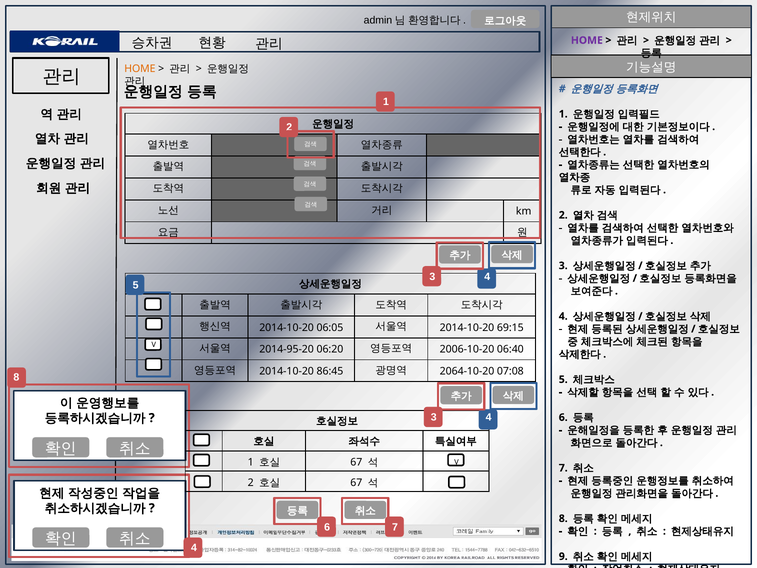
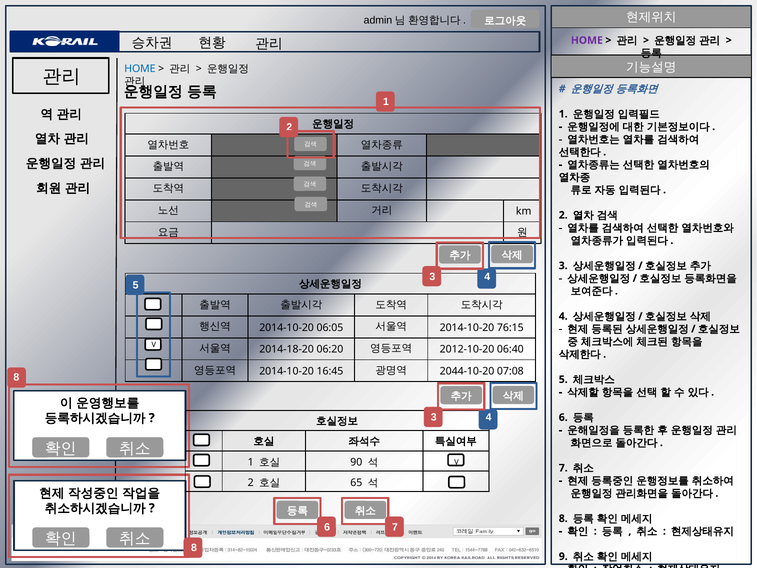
HOME at (140, 69) colour: orange -> blue
69:15: 69:15 -> 76:15
2014-95-20: 2014-95-20 -> 2014-18-20
2006-10-20: 2006-10-20 -> 2012-10-20
86:45: 86:45 -> 16:45
2064-10-20: 2064-10-20 -> 2044-10-20
67 at (356, 462): 67 -> 90
67 at (356, 482): 67 -> 65
4 at (194, 547): 4 -> 8
